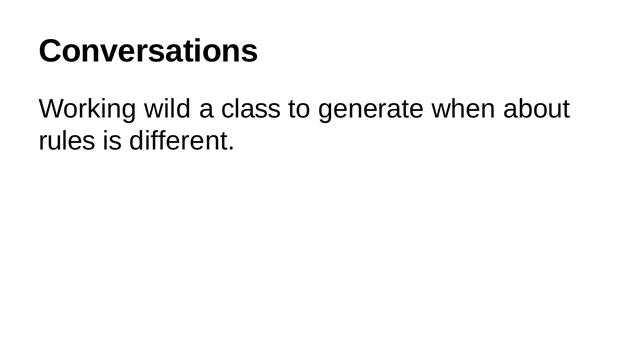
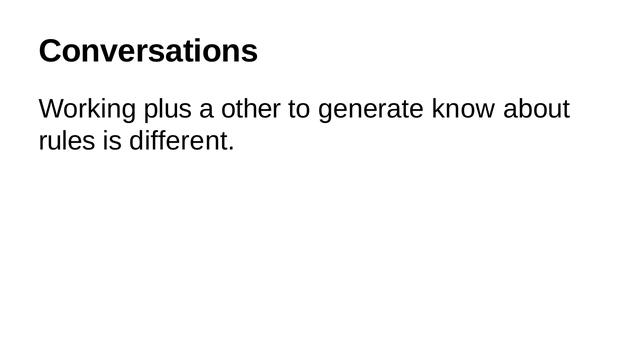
wild: wild -> plus
class: class -> other
when: when -> know
